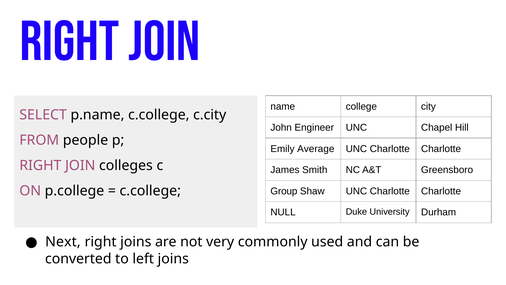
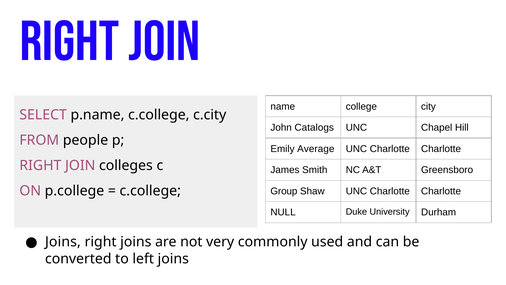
Engineer: Engineer -> Catalogs
Next at (63, 242): Next -> Joins
